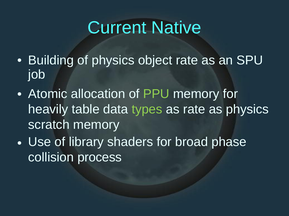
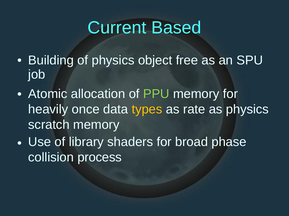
Native: Native -> Based
object rate: rate -> free
table: table -> once
types colour: light green -> yellow
